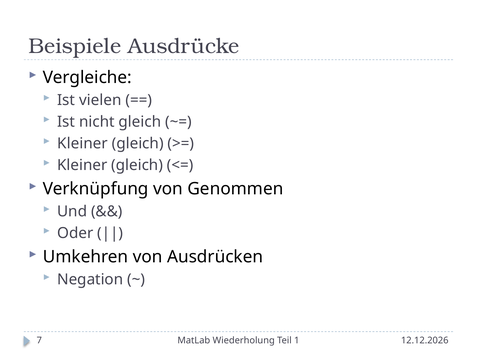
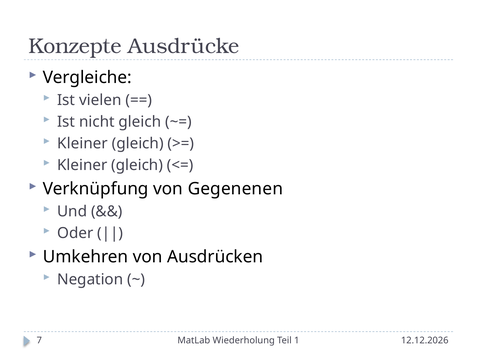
Beispiele: Beispiele -> Konzepte
Genommen: Genommen -> Gegenenen
